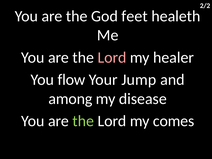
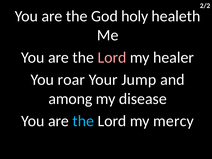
feet: feet -> holy
flow: flow -> roar
the at (83, 121) colour: light green -> light blue
comes: comes -> mercy
